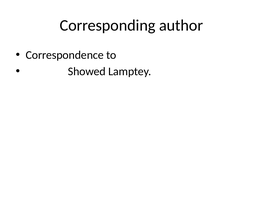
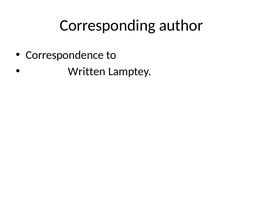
Showed: Showed -> Written
